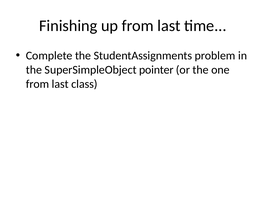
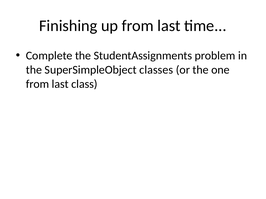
pointer: pointer -> classes
